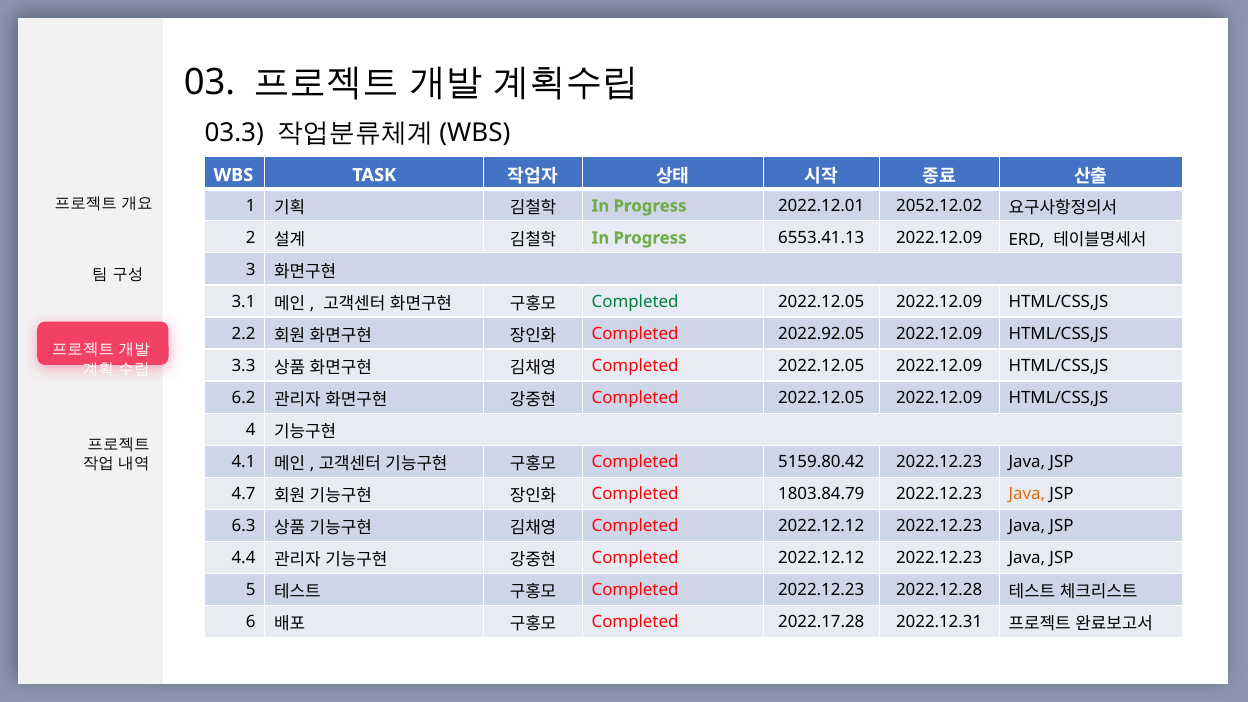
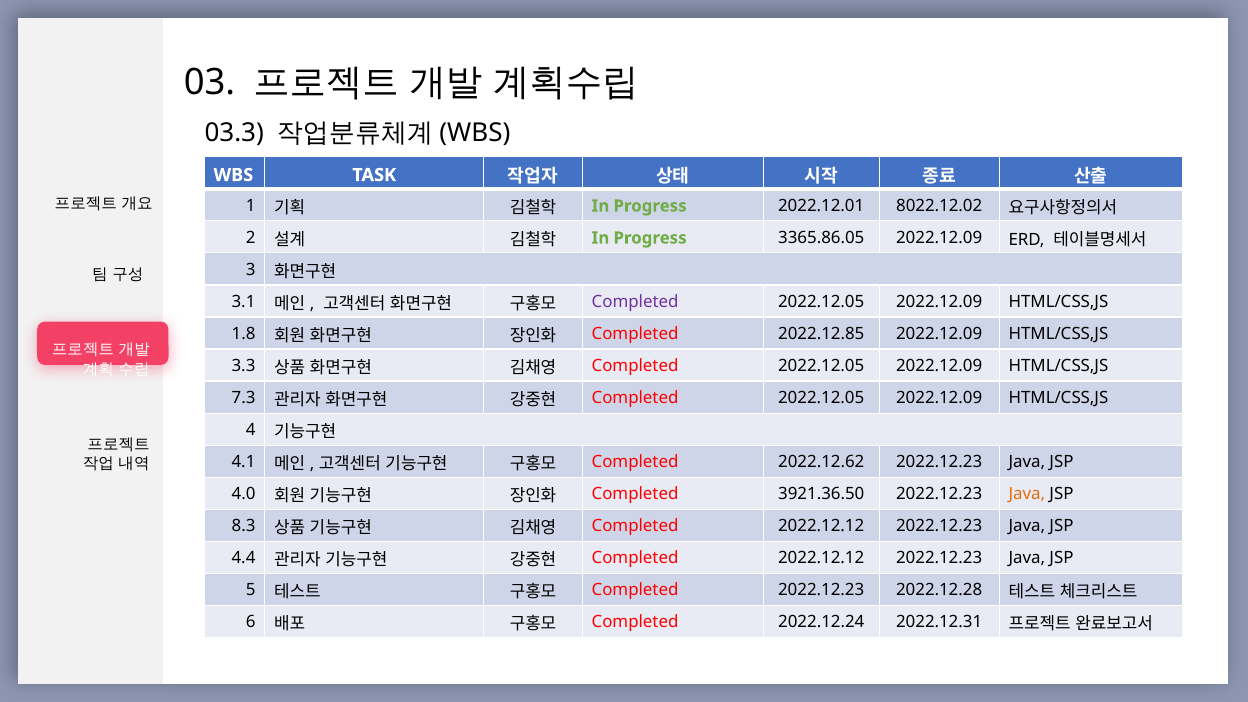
2052.12.02: 2052.12.02 -> 8022.12.02
6553.41.13: 6553.41.13 -> 3365.86.05
Completed at (635, 302) colour: green -> purple
2.2: 2.2 -> 1.8
2022.92.05: 2022.92.05 -> 2022.12.85
6.2: 6.2 -> 7.3
5159.80.42: 5159.80.42 -> 2022.12.62
4.7: 4.7 -> 4.0
1803.84.79: 1803.84.79 -> 3921.36.50
6.3: 6.3 -> 8.3
2022.17.28: 2022.17.28 -> 2022.12.24
